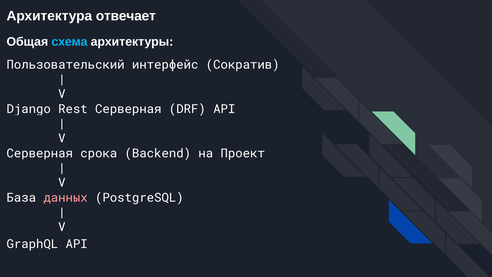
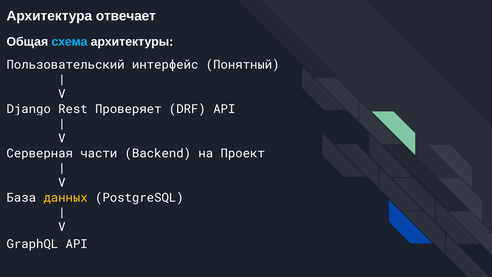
Сократив: Сократив -> Понятный
Rest Серверная: Серверная -> Проверяет
срока: срока -> части
данных colour: pink -> yellow
